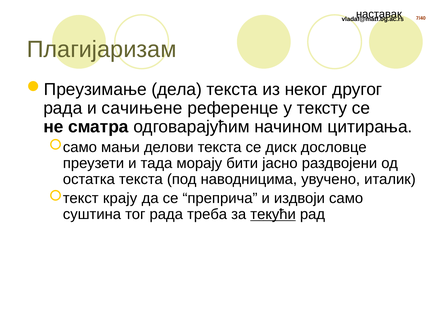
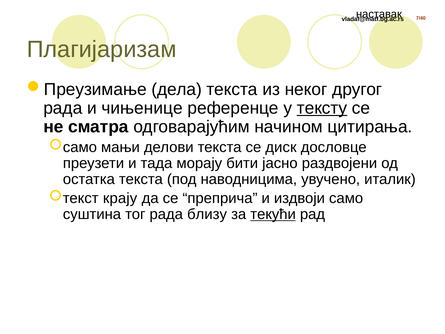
сачињене: сачињене -> чињенице
тексту underline: none -> present
треба: треба -> близу
